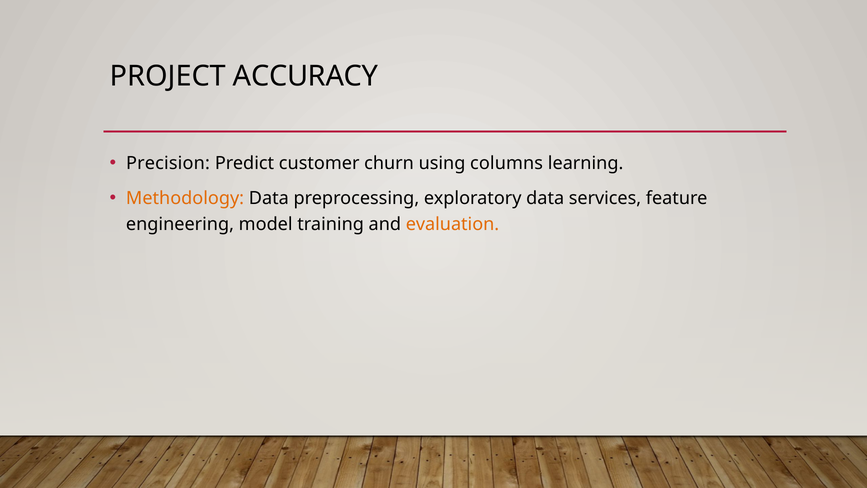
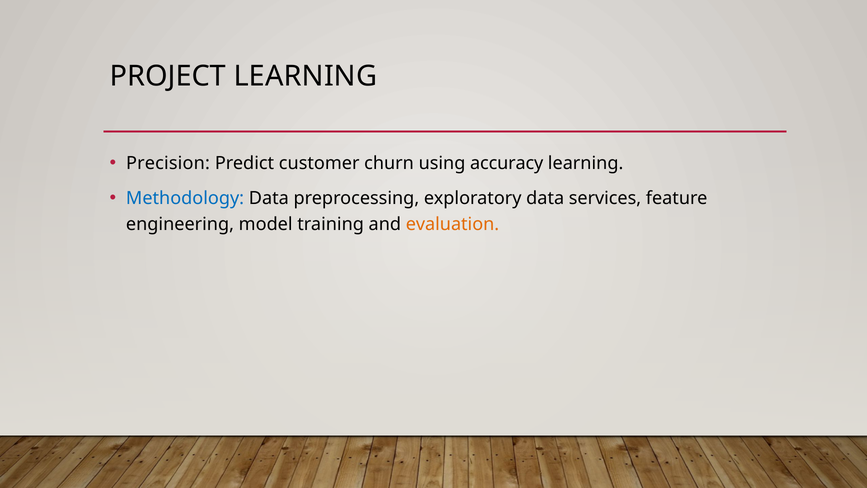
PROJECT ACCURACY: ACCURACY -> LEARNING
columns: columns -> accuracy
Methodology colour: orange -> blue
